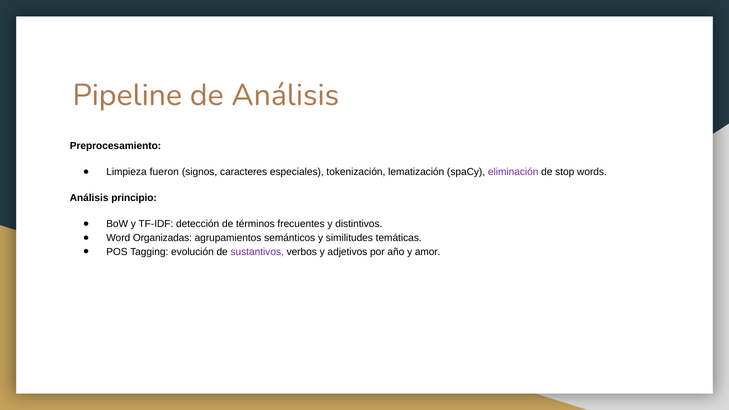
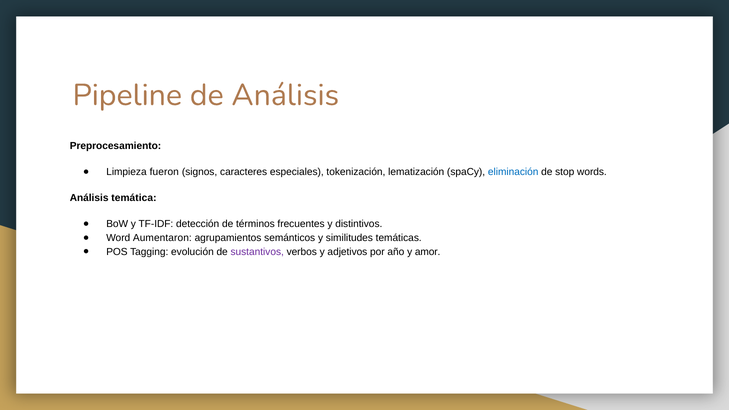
eliminación colour: purple -> blue
principio: principio -> temática
Organizadas: Organizadas -> Aumentaron
